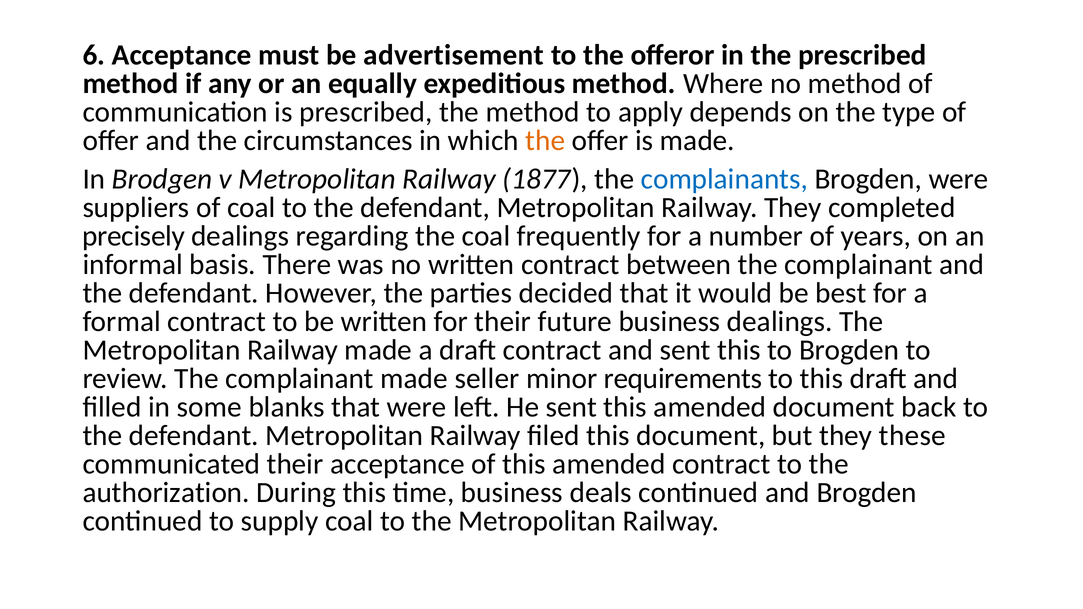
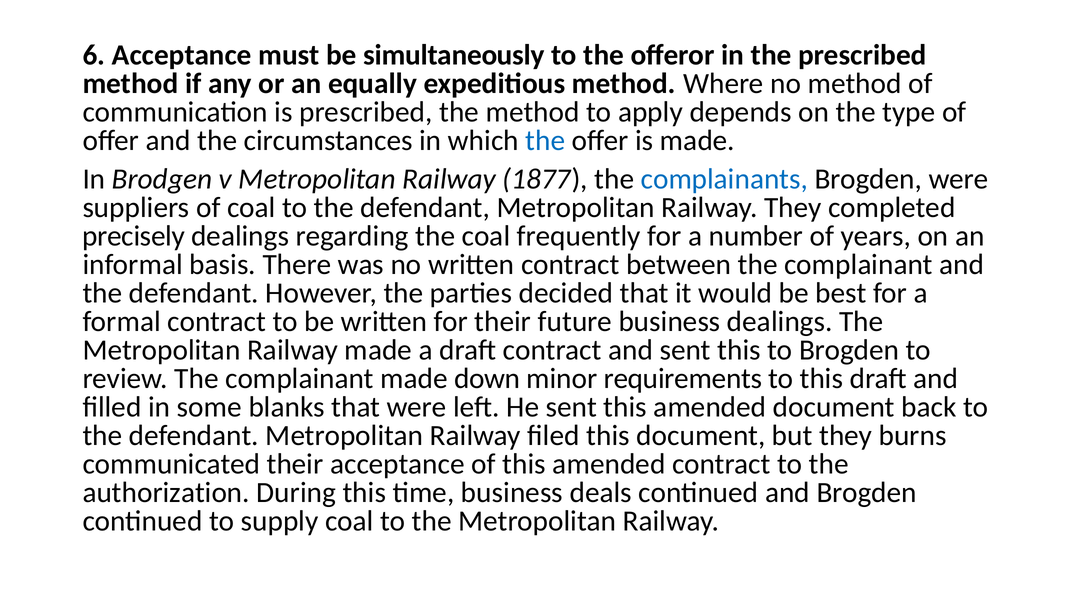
advertisement: advertisement -> simultaneously
the at (545, 140) colour: orange -> blue
seller: seller -> down
these: these -> burns
